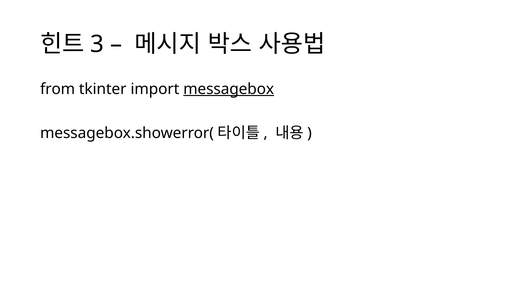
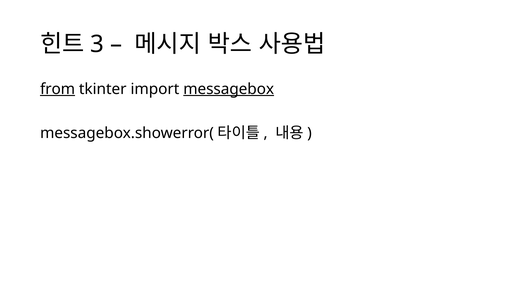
from underline: none -> present
